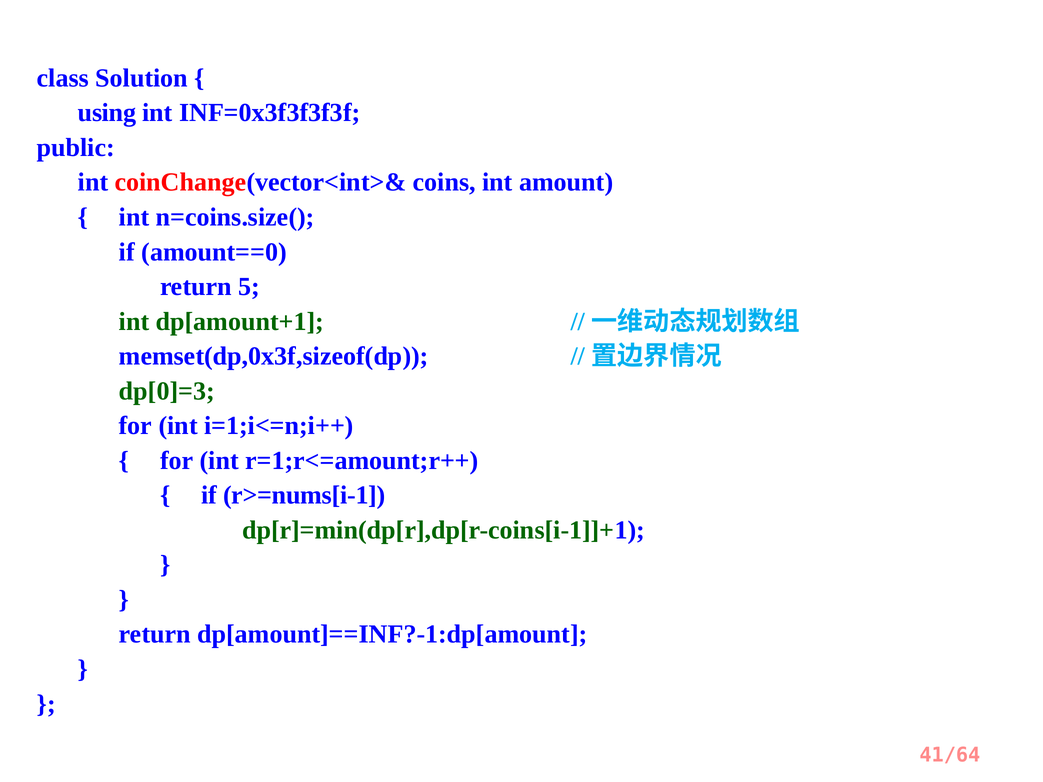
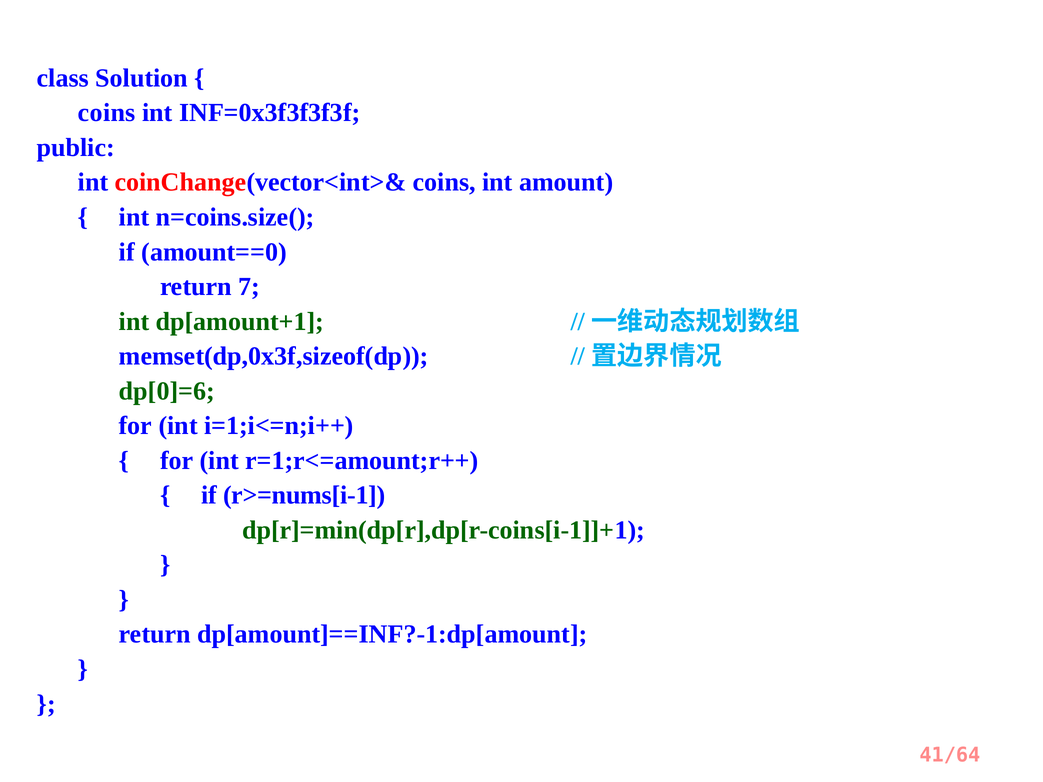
using at (107, 113): using -> coins
5: 5 -> 7
dp[0]=3: dp[0]=3 -> dp[0]=6
